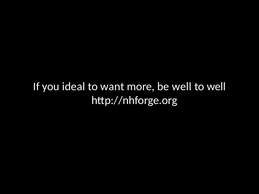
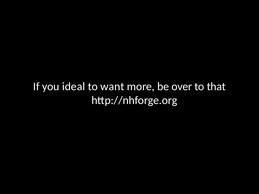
be well: well -> over
to well: well -> that
